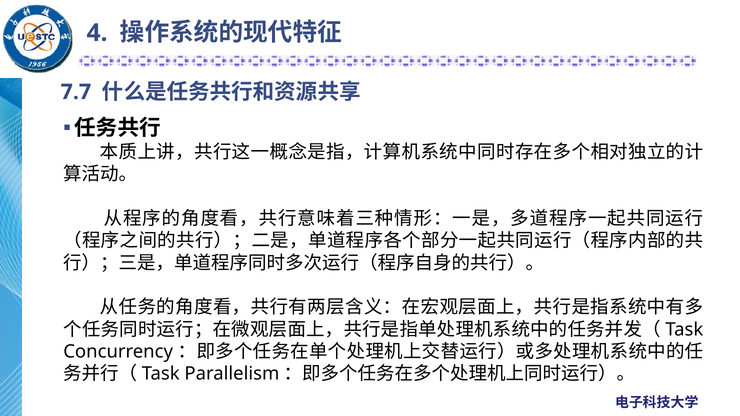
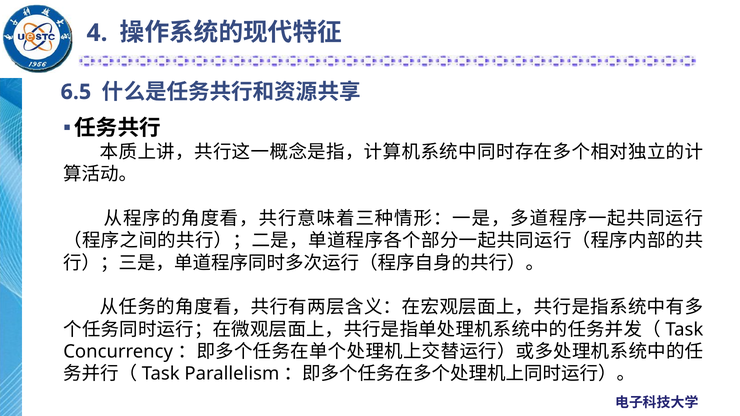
7.7: 7.7 -> 6.5
